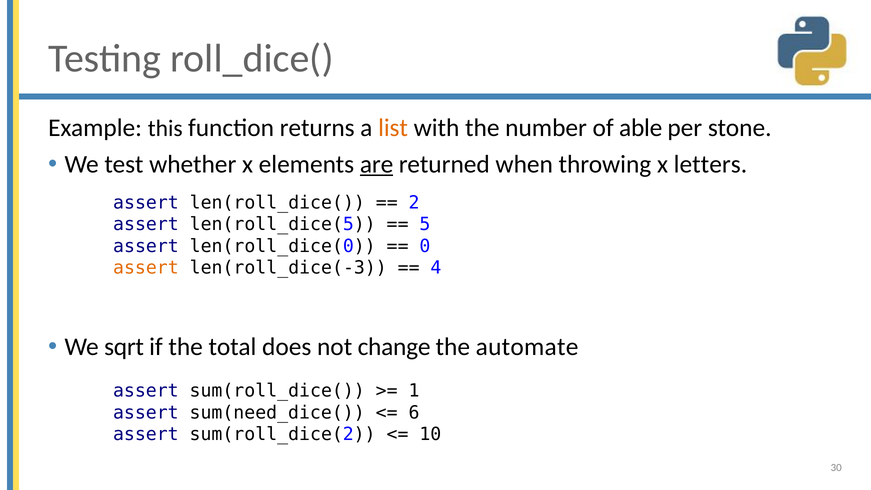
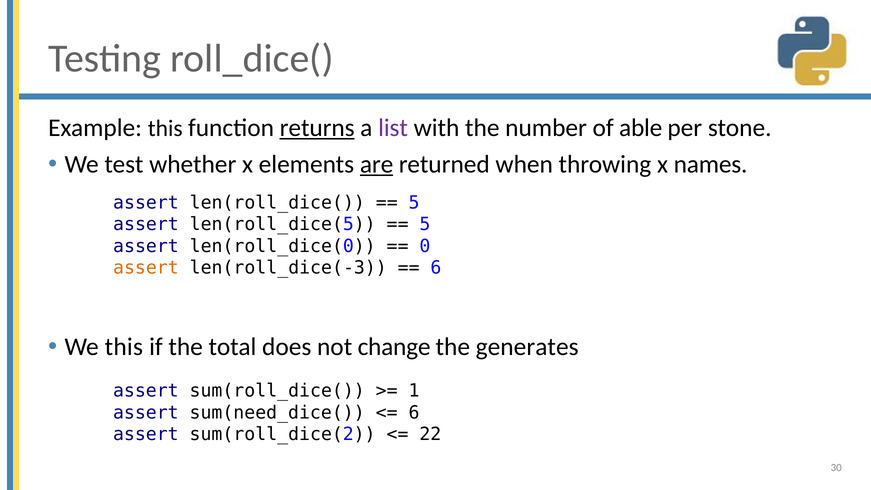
returns underline: none -> present
list colour: orange -> purple
letters: letters -> names
2 at (414, 203): 2 -> 5
4 at (436, 268): 4 -> 6
We sqrt: sqrt -> this
automate: automate -> generates
10: 10 -> 22
